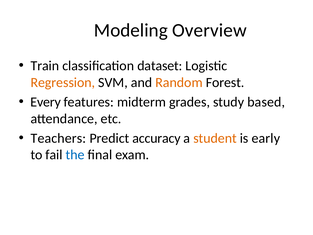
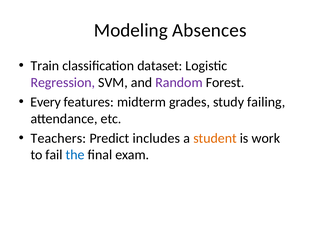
Overview: Overview -> Absences
Regression colour: orange -> purple
Random colour: orange -> purple
based: based -> failing
accuracy: accuracy -> includes
early: early -> work
